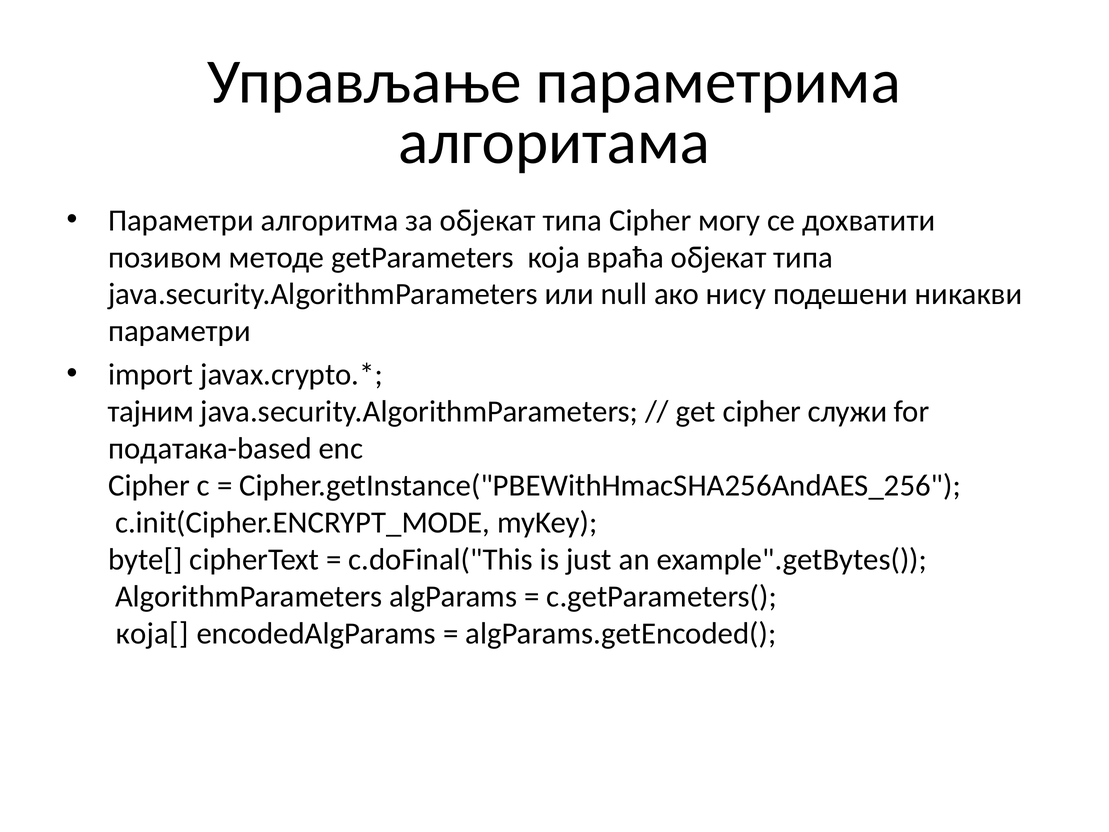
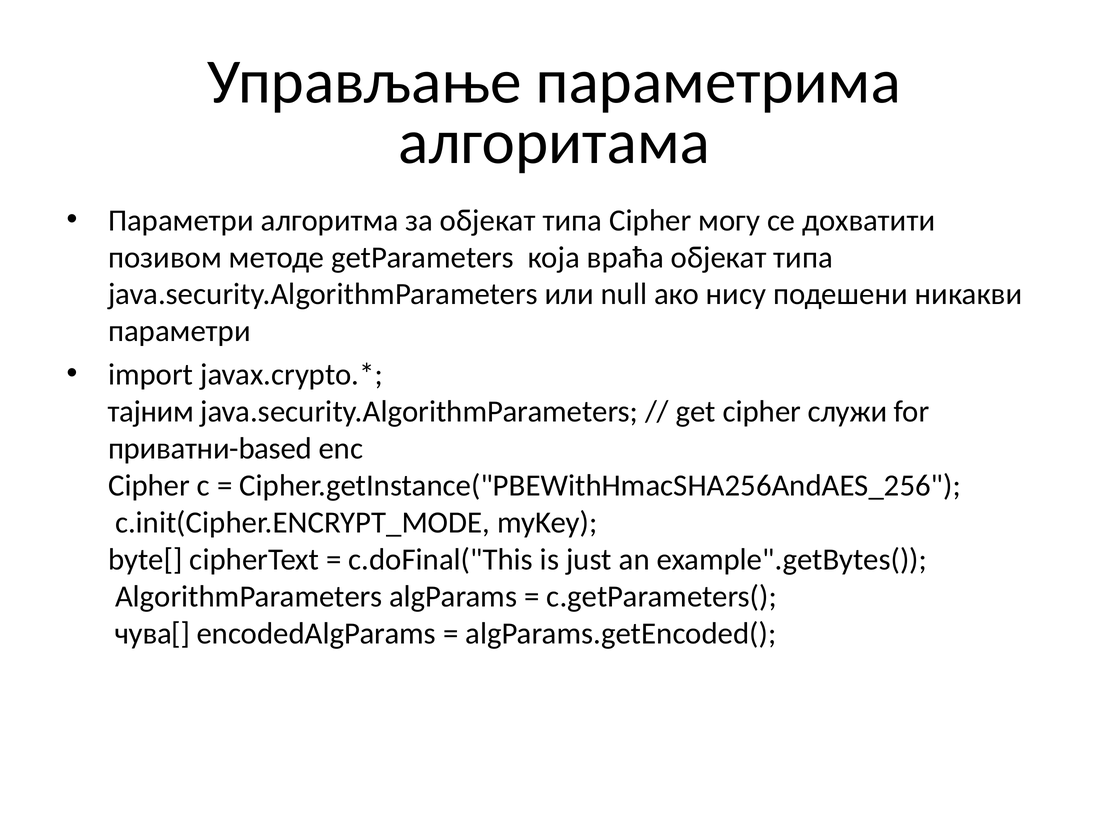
података-based: података-based -> приватни-based
која[: која[ -> чува[
